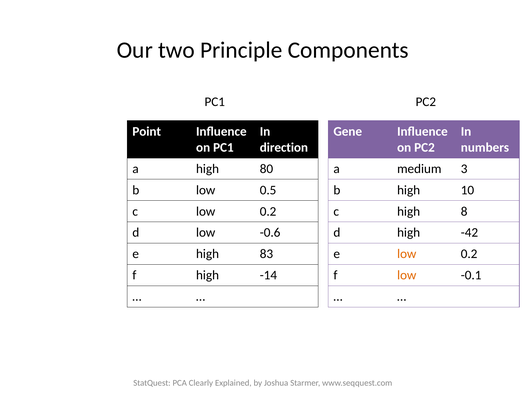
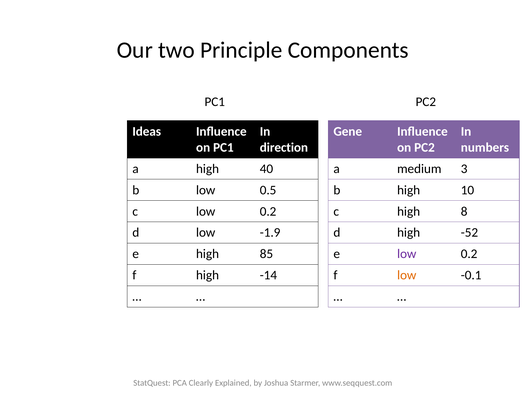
Point: Point -> Ideas
80: 80 -> 40
-0.6: -0.6 -> -1.9
-42: -42 -> -52
83: 83 -> 85
low at (407, 254) colour: orange -> purple
